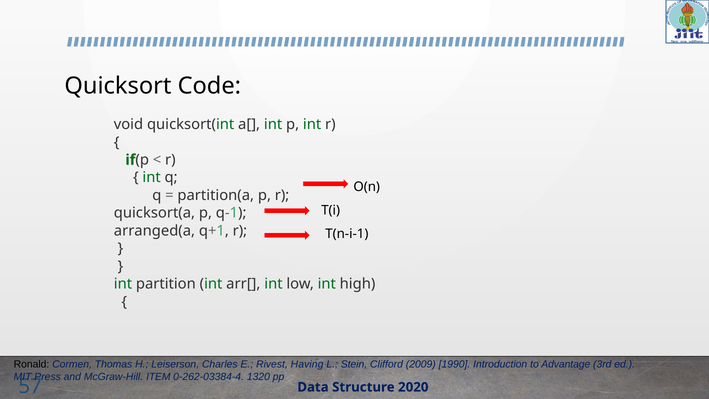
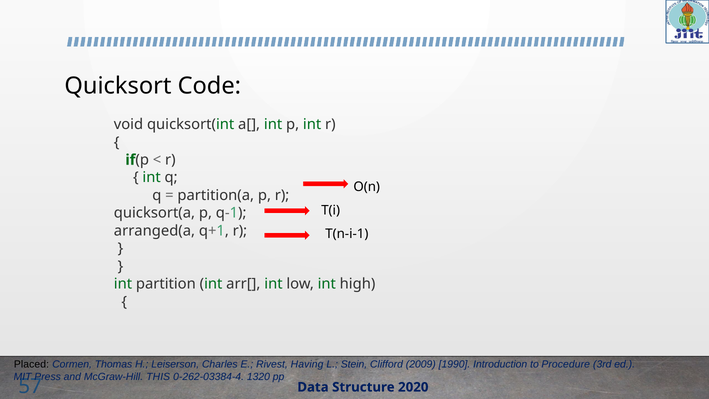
Ronald: Ronald -> Placed
Advantage: Advantage -> Procedure
ITEM: ITEM -> THIS
